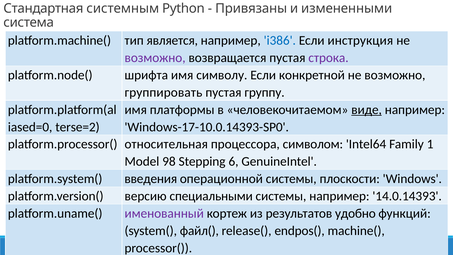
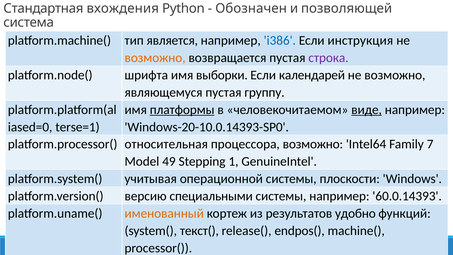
системным: системным -> вхождения
Привязаны: Привязаны -> Обозначен
измененными: измененными -> позволяющей
возможно at (155, 58) colour: purple -> orange
символу: символу -> выборки
конкретной: конкретной -> календарей
группировать: группировать -> являющемуся
платформы underline: none -> present
terse=2: terse=2 -> terse=1
Windows-17-10.0.14393-SP0: Windows-17-10.0.14393-SP0 -> Windows-20-10.0.14393-SP0
процессора символом: символом -> возможно
1: 1 -> 7
98: 98 -> 49
6: 6 -> 1
введения: введения -> учитывая
14.0.14393: 14.0.14393 -> 60.0.14393
именованный colour: purple -> orange
файл(: файл( -> текст(
